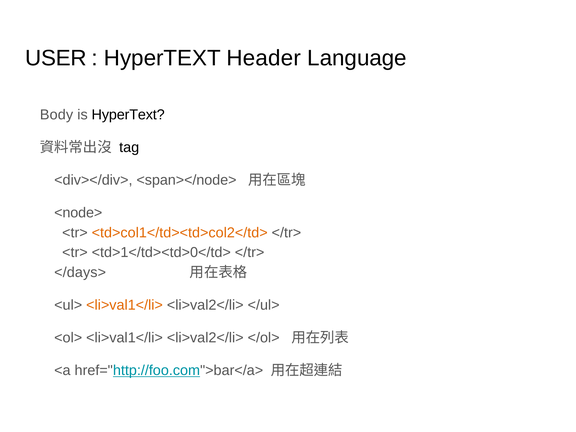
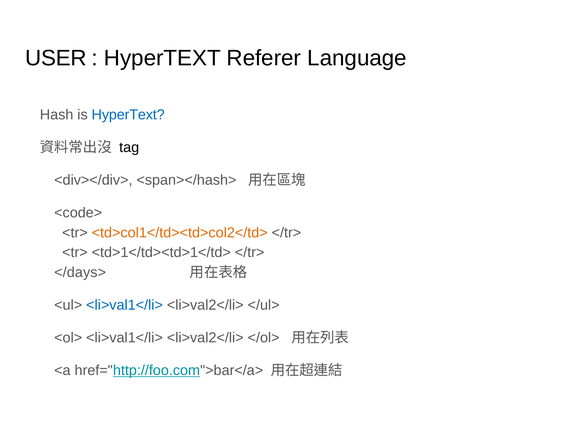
Header: Header -> Referer
Body: Body -> Hash
HyperText at (128, 115) colour: black -> blue
<span></node>: <span></node> -> <span></hash>
<node>: <node> -> <code>
<td>1</td><td>0</td>: <td>1</td><td>0</td> -> <td>1</td><td>1</td>
<li>val1</li> at (125, 305) colour: orange -> blue
